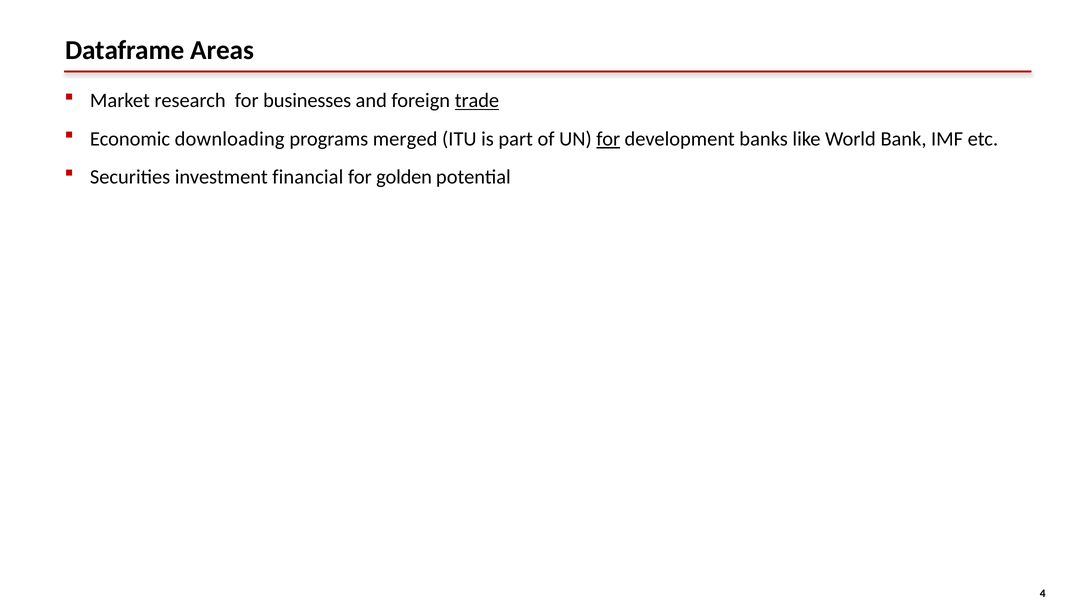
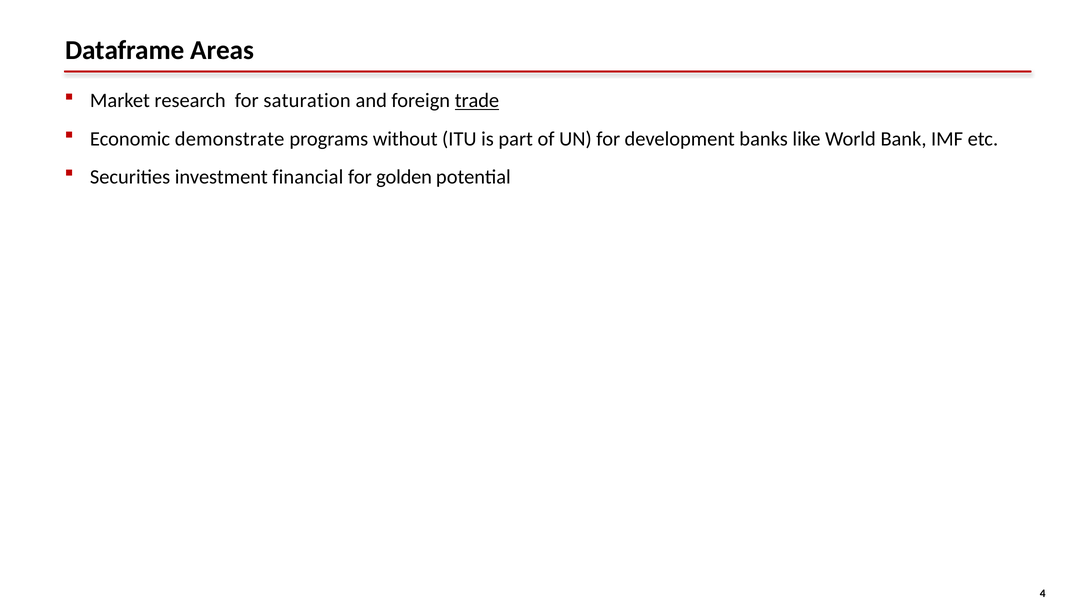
businesses: businesses -> saturation
downloading: downloading -> demonstrate
merged: merged -> without
for at (608, 139) underline: present -> none
